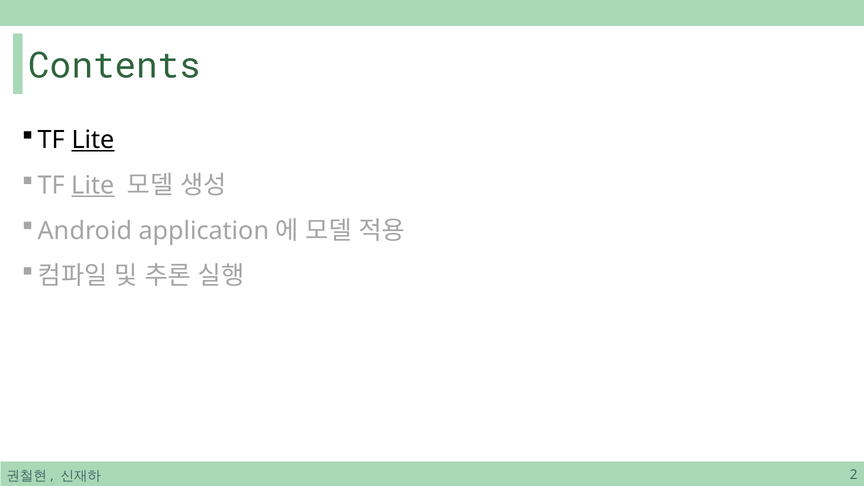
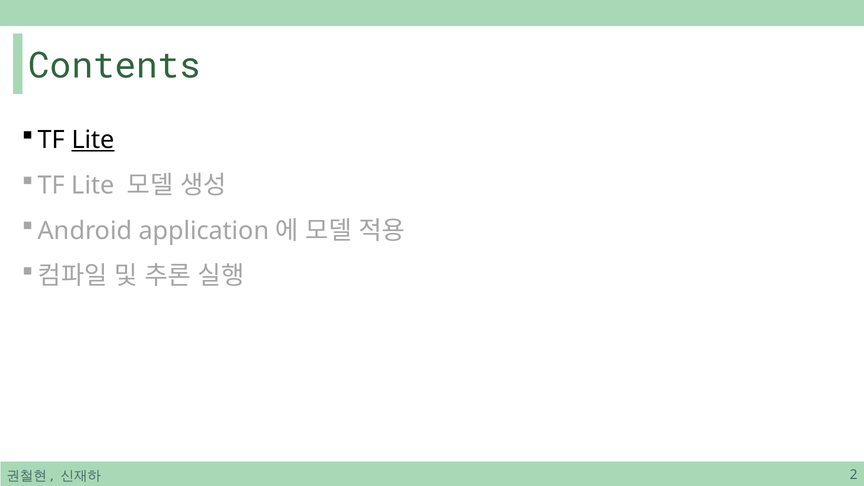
Lite at (93, 185) underline: present -> none
